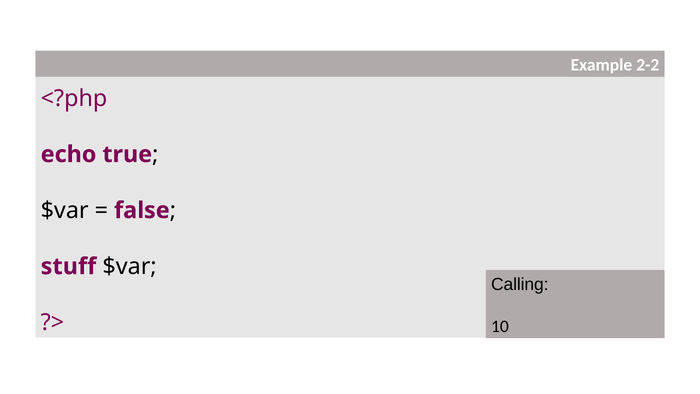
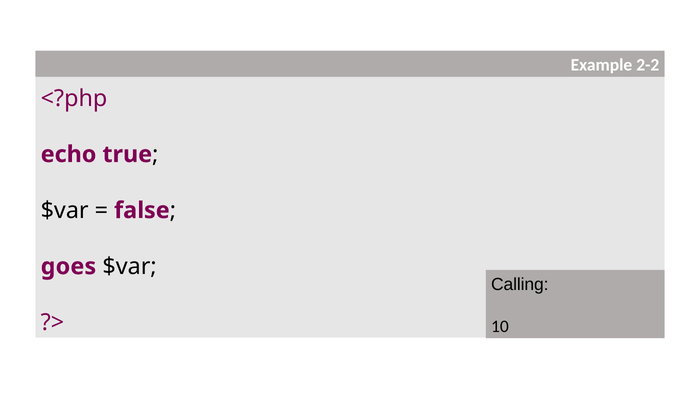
stuff: stuff -> goes
